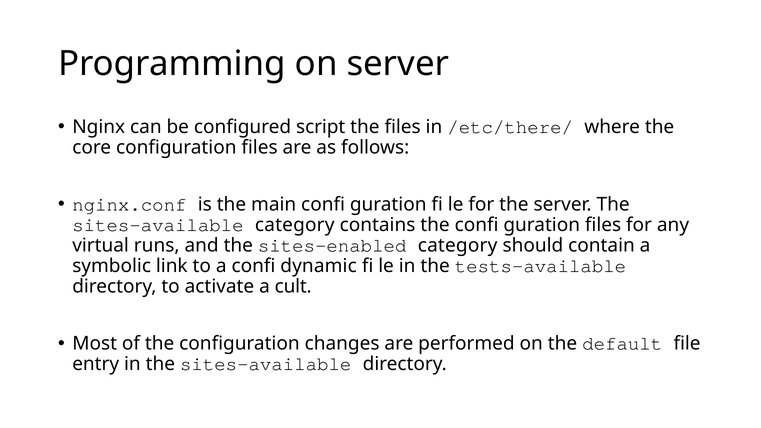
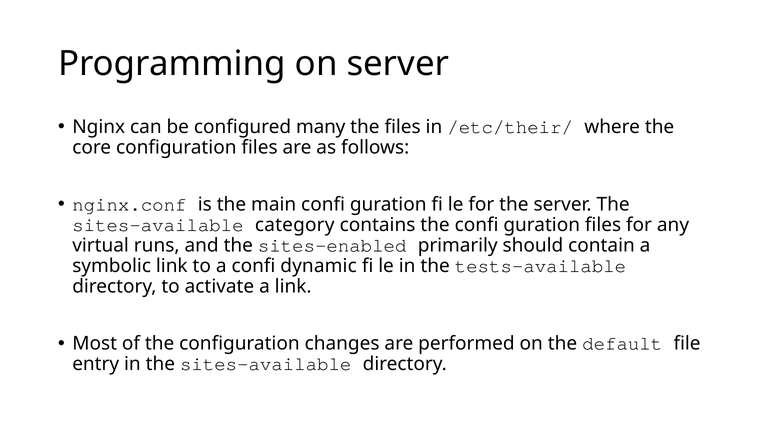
script: script -> many
/etc/there/: /etc/there/ -> /etc/their/
sites-enabled category: category -> primarily
a cult: cult -> link
